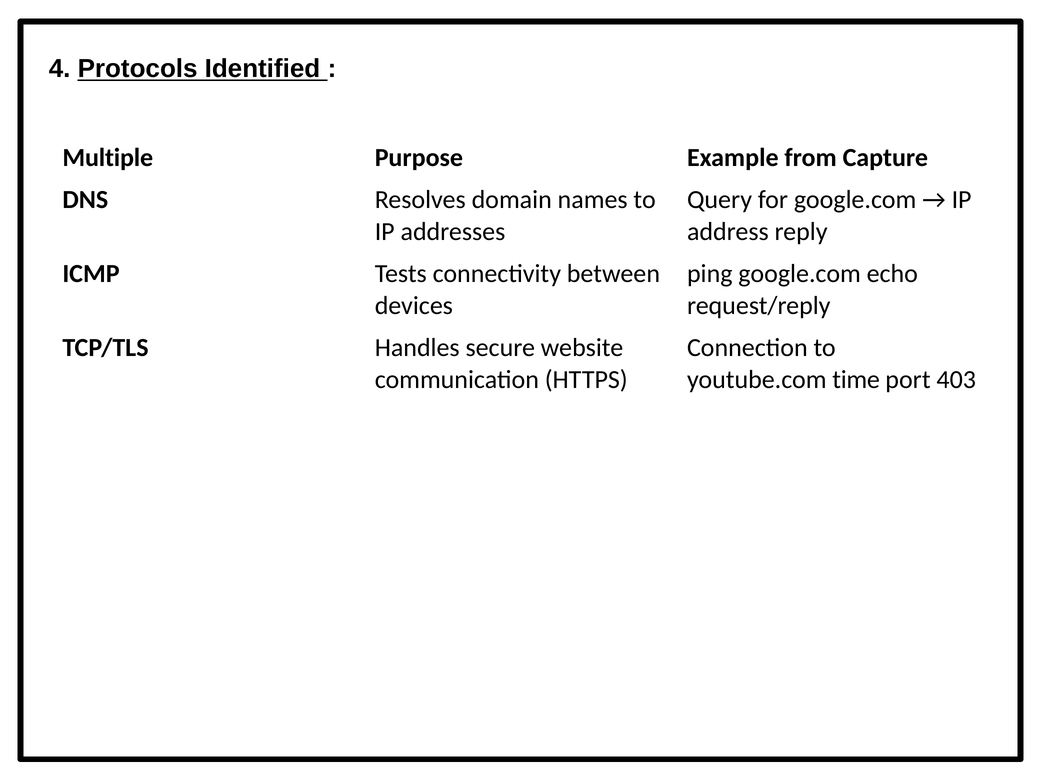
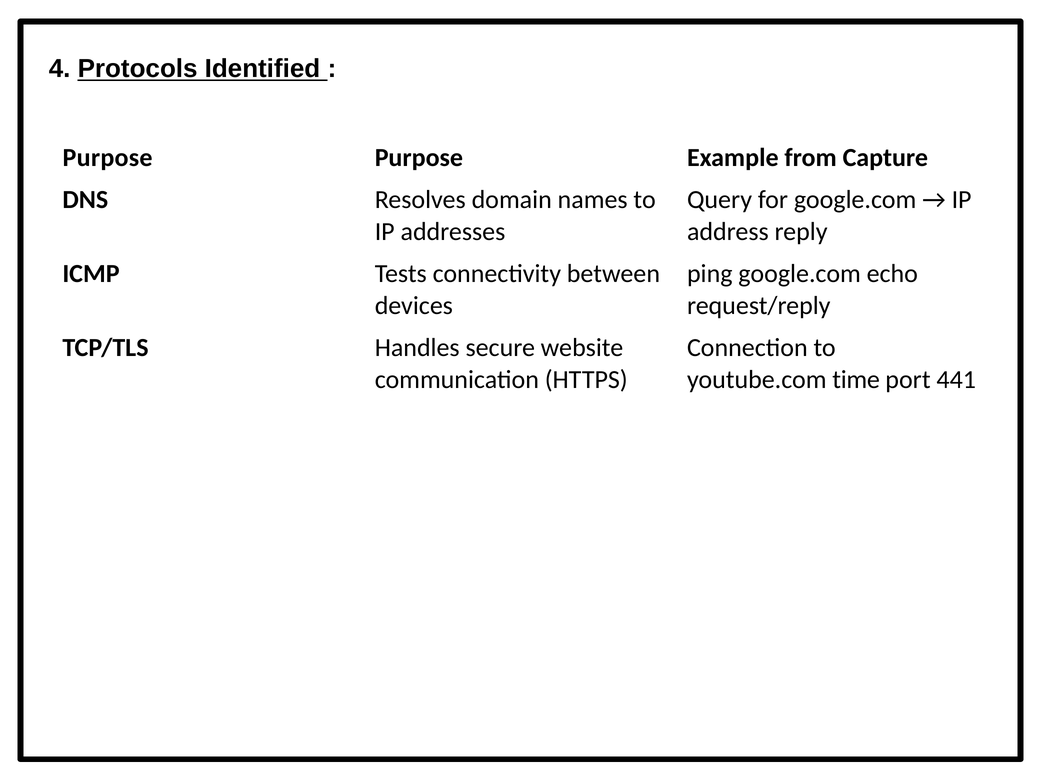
Multiple at (108, 157): Multiple -> Purpose
403: 403 -> 441
